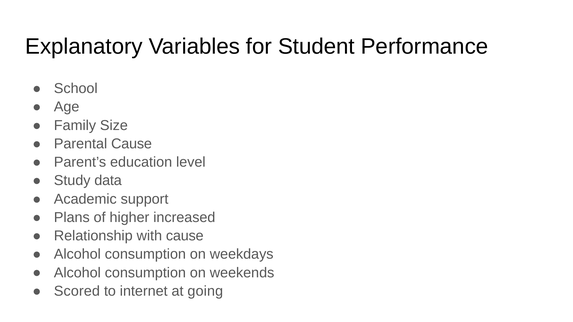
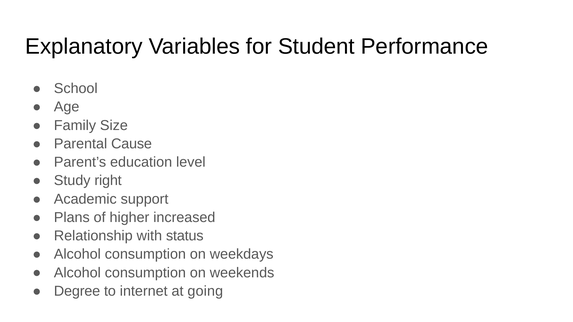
data: data -> right
with cause: cause -> status
Scored: Scored -> Degree
